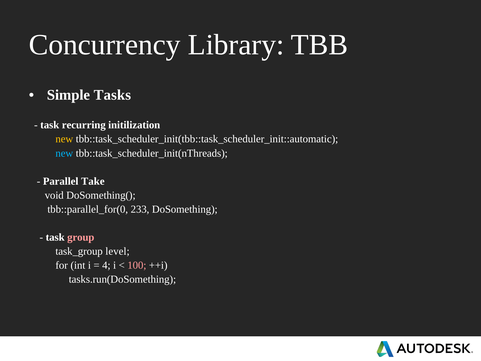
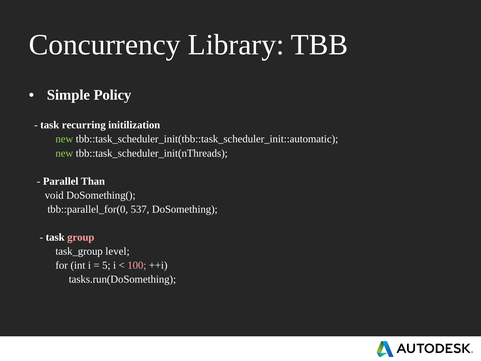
Tasks: Tasks -> Policy
new at (64, 139) colour: yellow -> light green
new at (64, 153) colour: light blue -> light green
Take: Take -> Than
233: 233 -> 537
4: 4 -> 5
